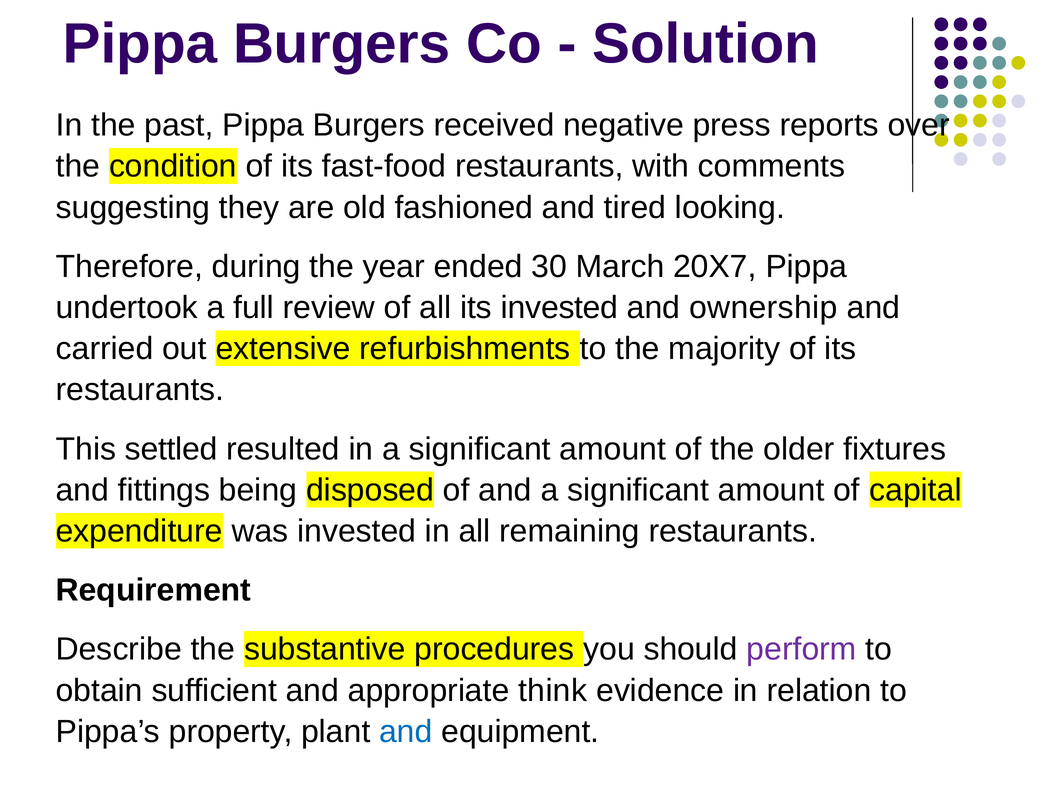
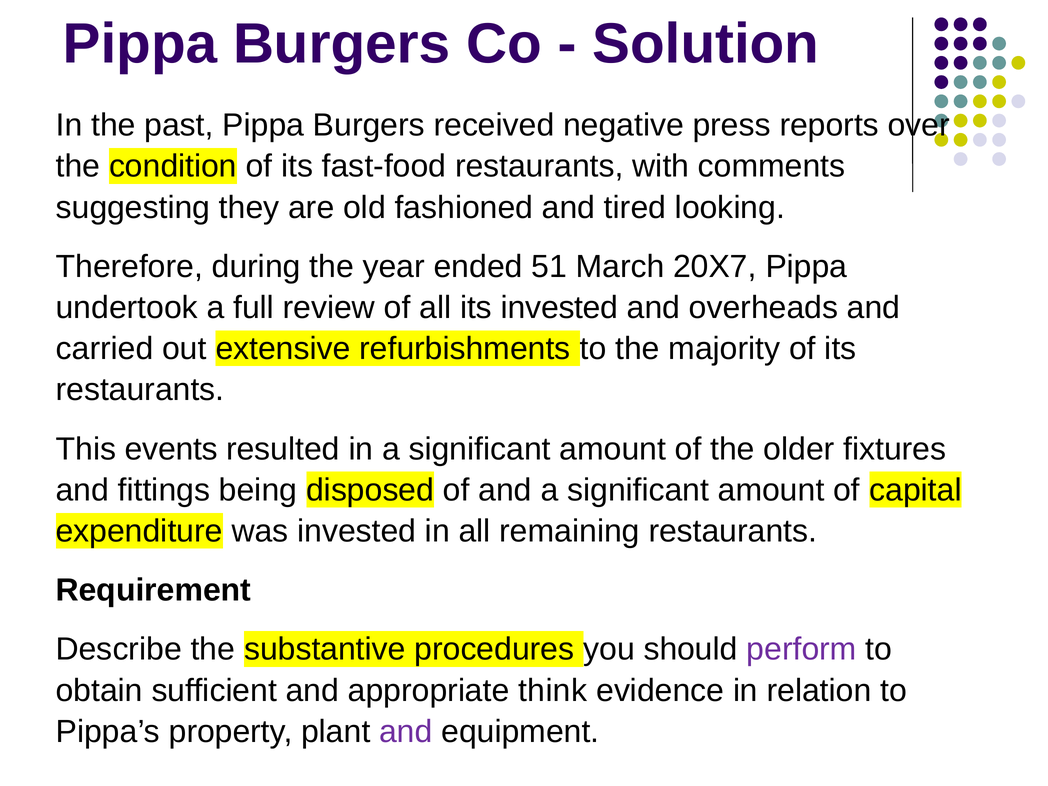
30: 30 -> 51
ownership: ownership -> overheads
settled: settled -> events
and at (406, 732) colour: blue -> purple
